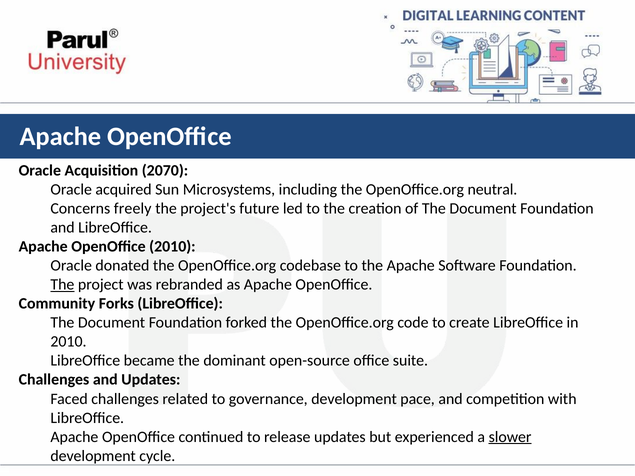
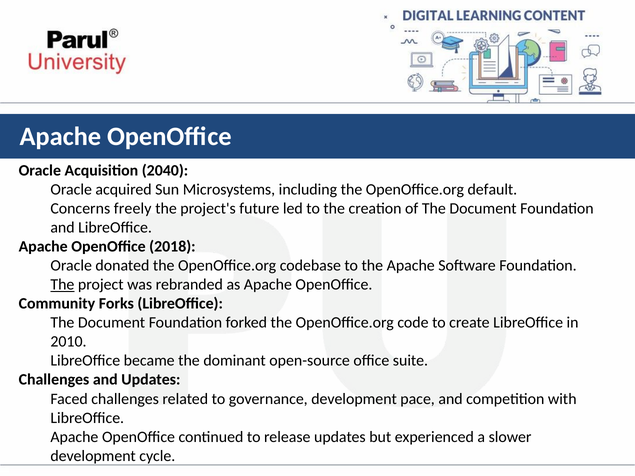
2070: 2070 -> 2040
neutral: neutral -> default
OpenOffice 2010: 2010 -> 2018
slower underline: present -> none
